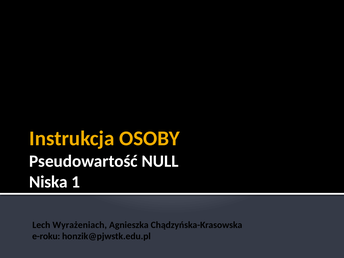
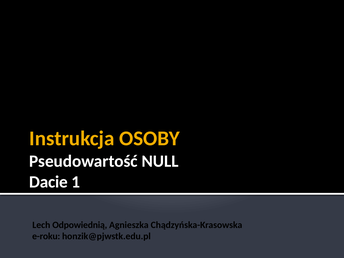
Niska: Niska -> Dacie
Wyrażeniach: Wyrażeniach -> Odpowiednią
